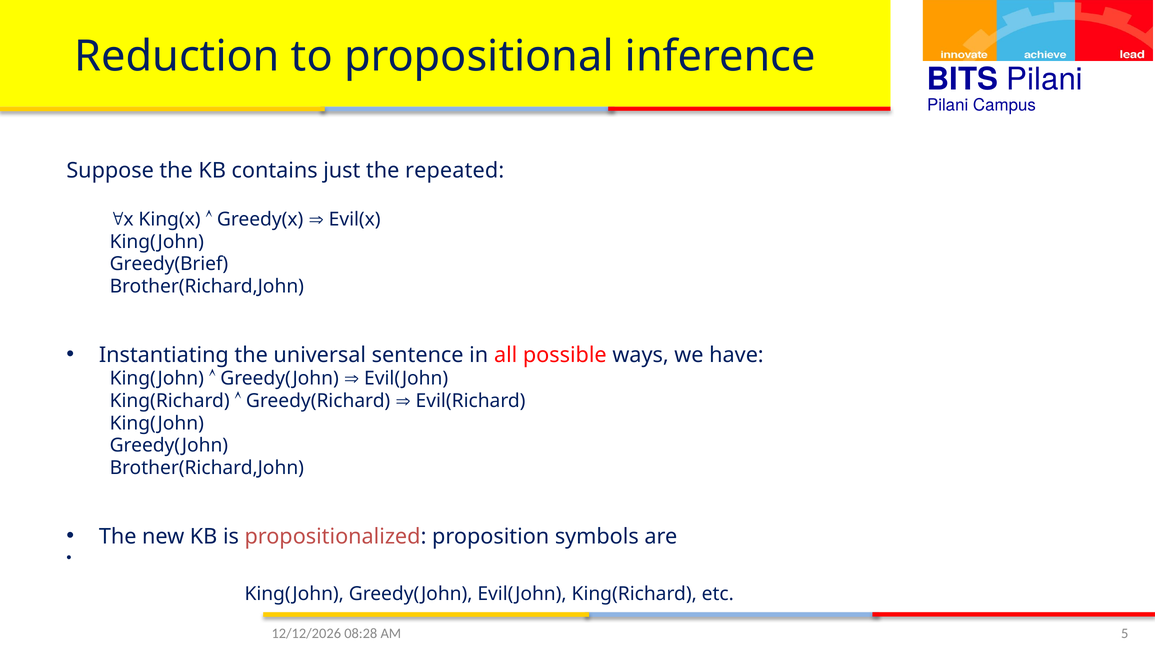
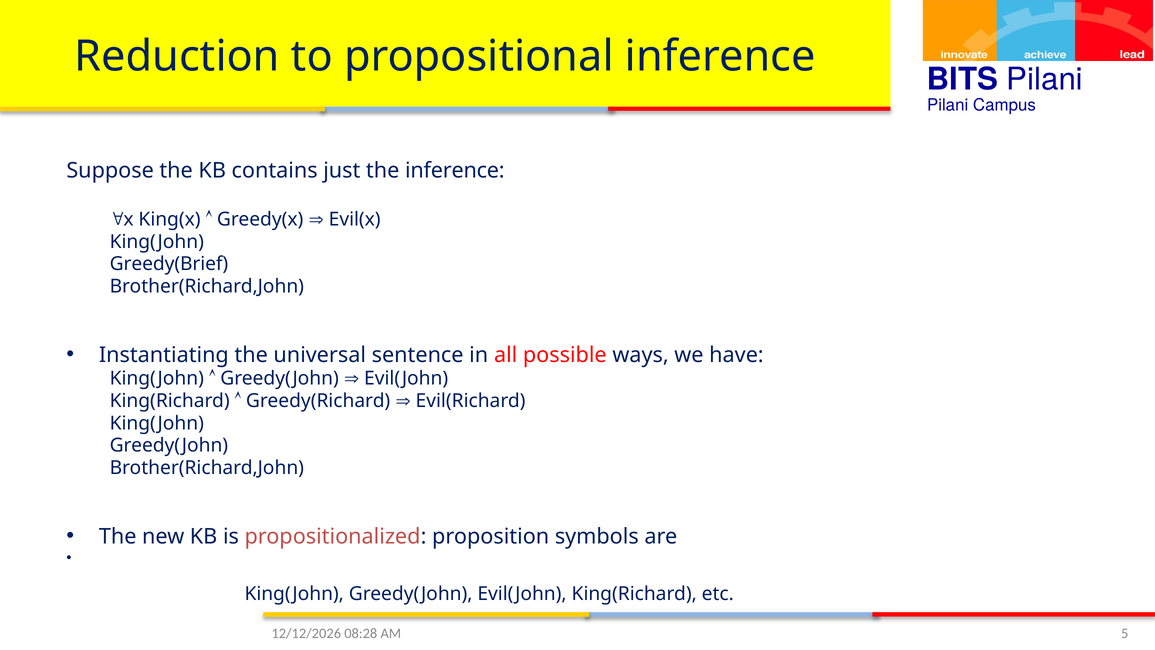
the repeated: repeated -> inference
